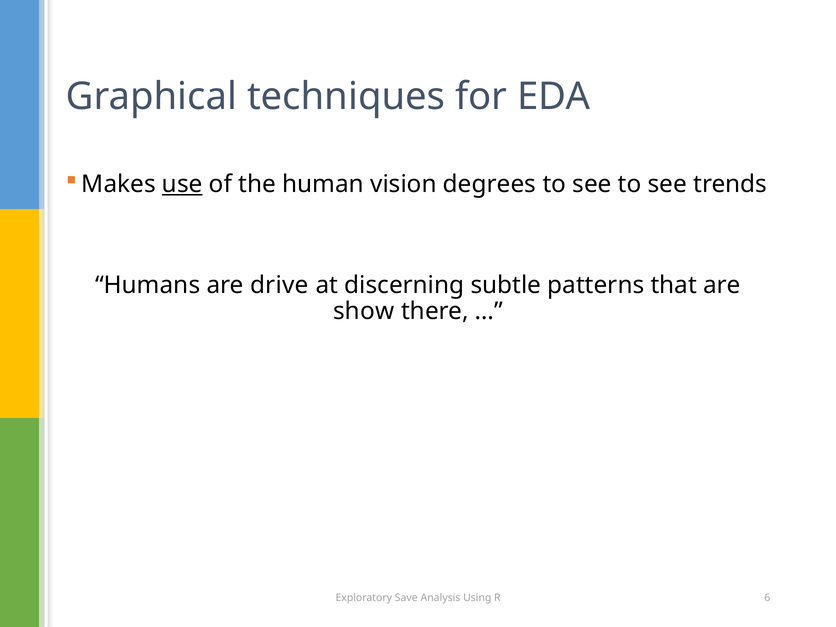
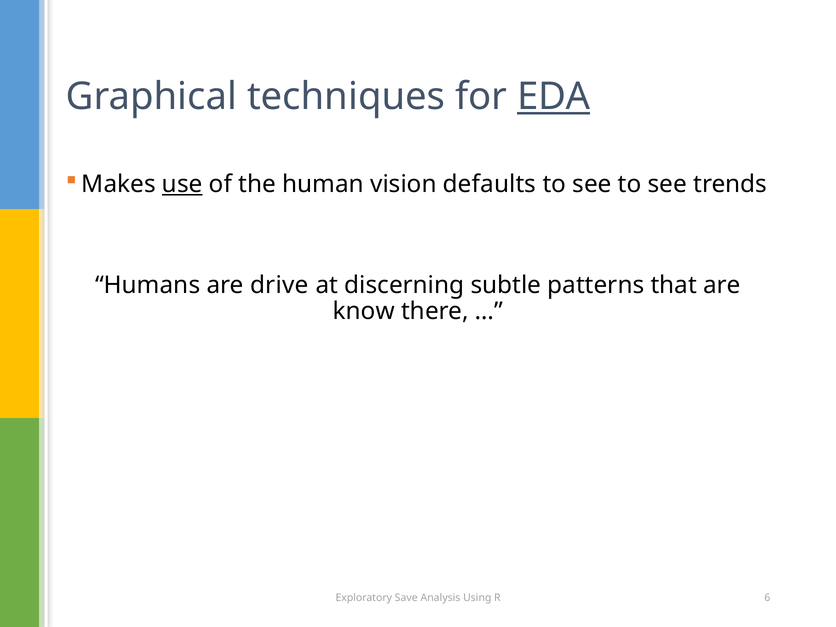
EDA underline: none -> present
degrees: degrees -> defaults
show: show -> know
